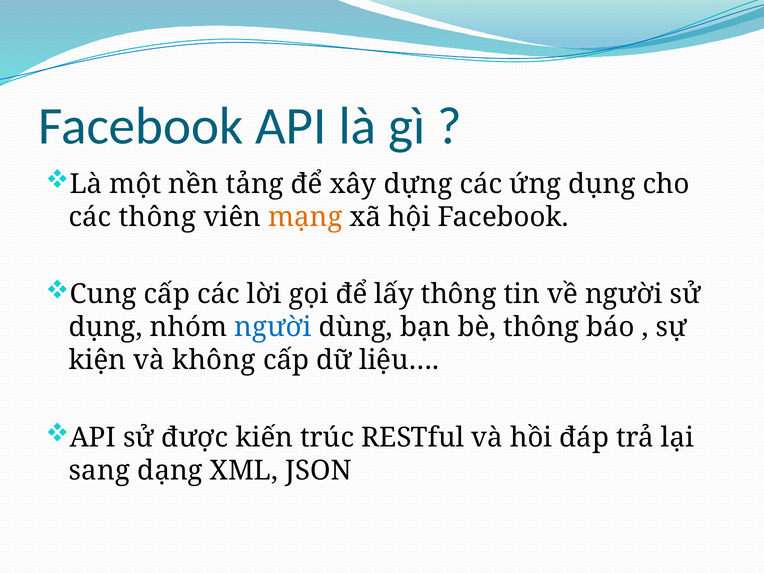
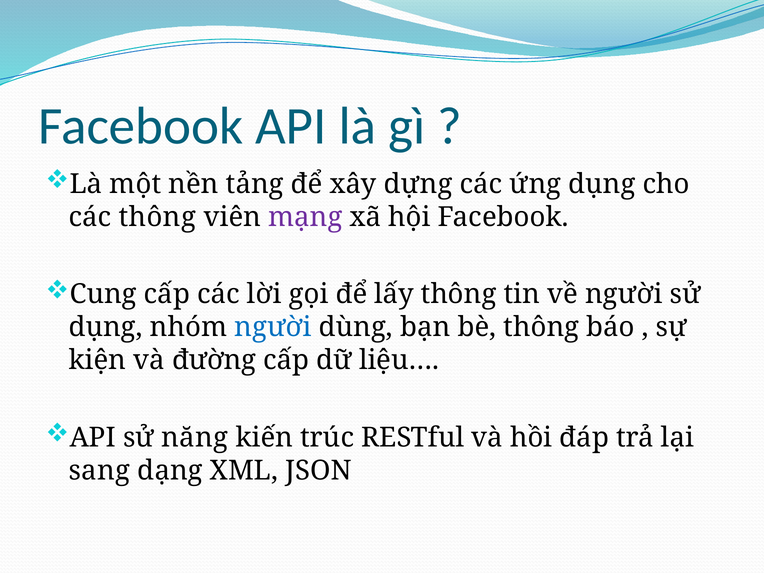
mạng colour: orange -> purple
không: không -> đường
được: được -> năng
